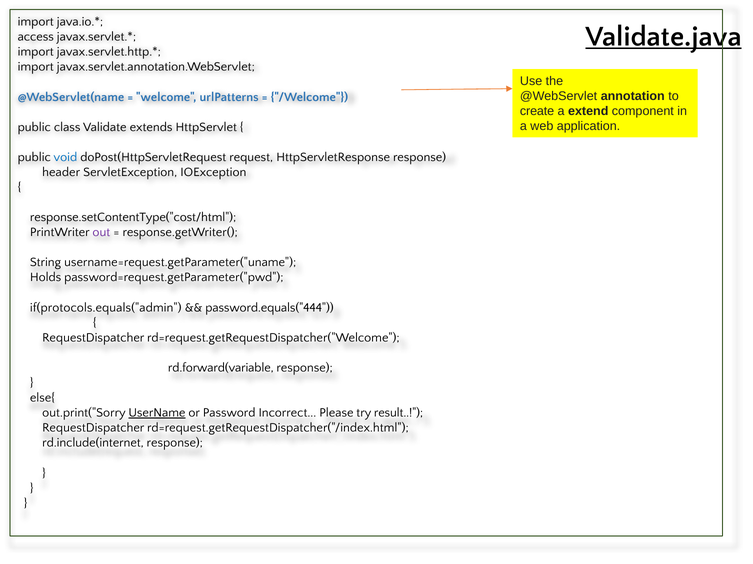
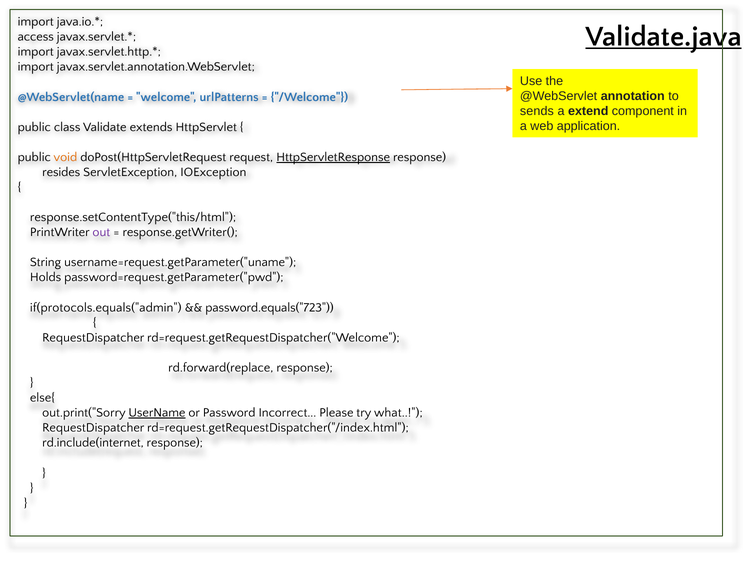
create: create -> sends
void colour: blue -> orange
HttpServletResponse underline: none -> present
header: header -> resides
response.setContentType("cost/html: response.setContentType("cost/html -> response.setContentType("this/html
password.equals("444: password.equals("444 -> password.equals("723
rd.forward(variable: rd.forward(variable -> rd.forward(replace
result: result -> what
